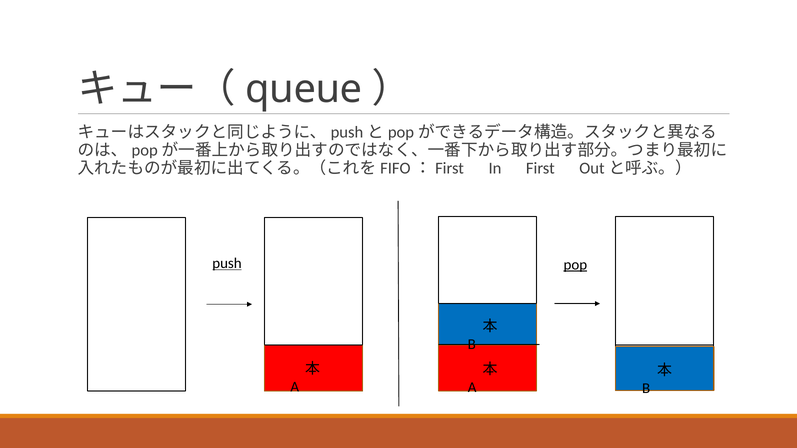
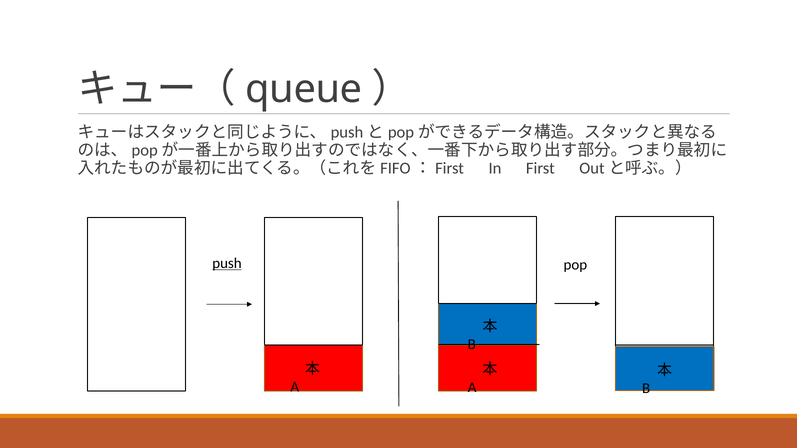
pop underline: present -> none
